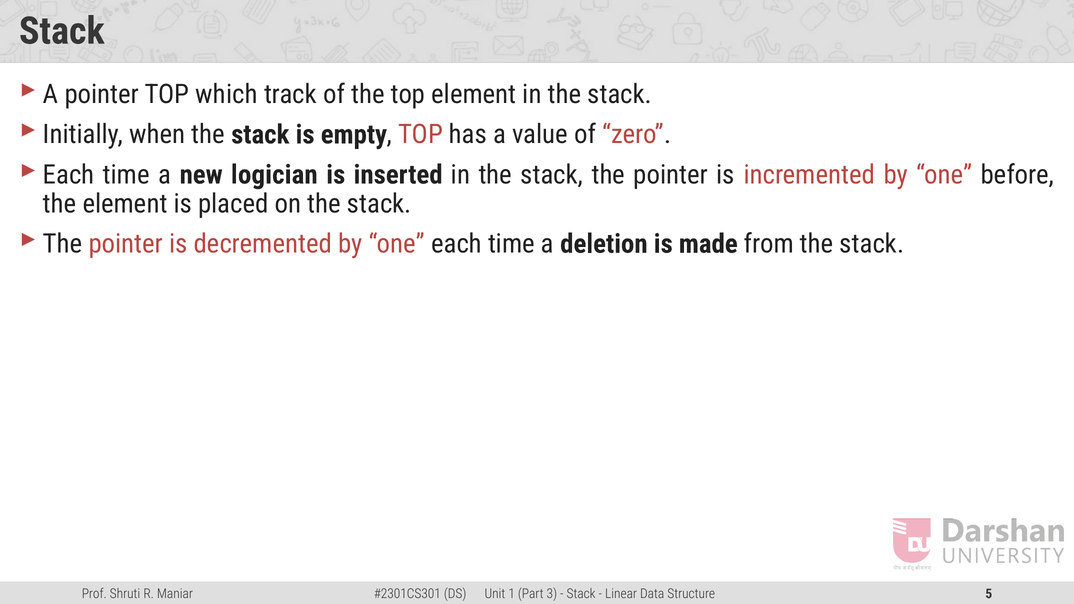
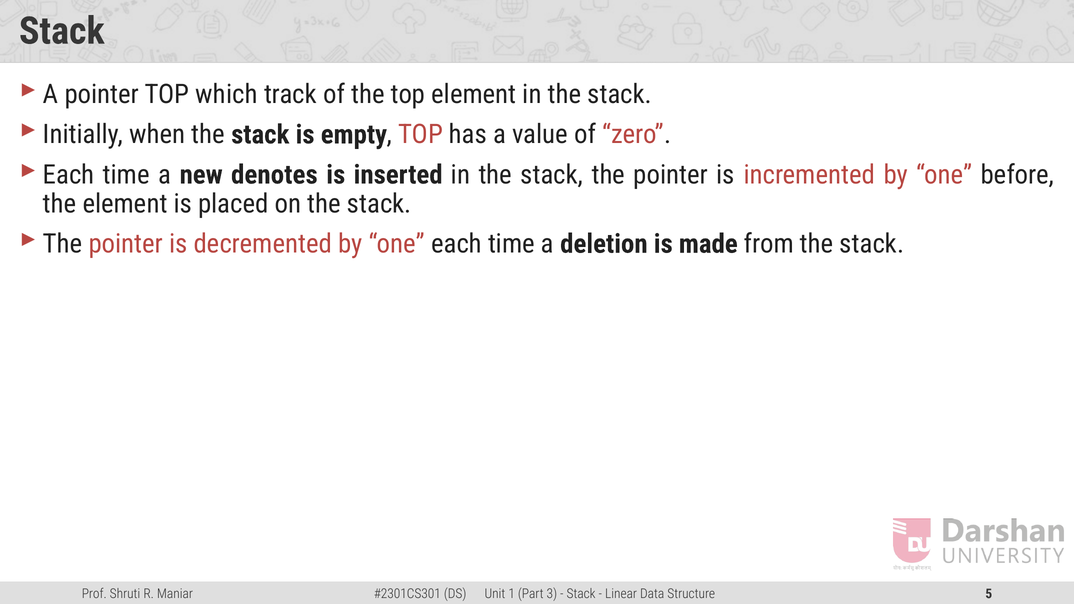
logician: logician -> denotes
